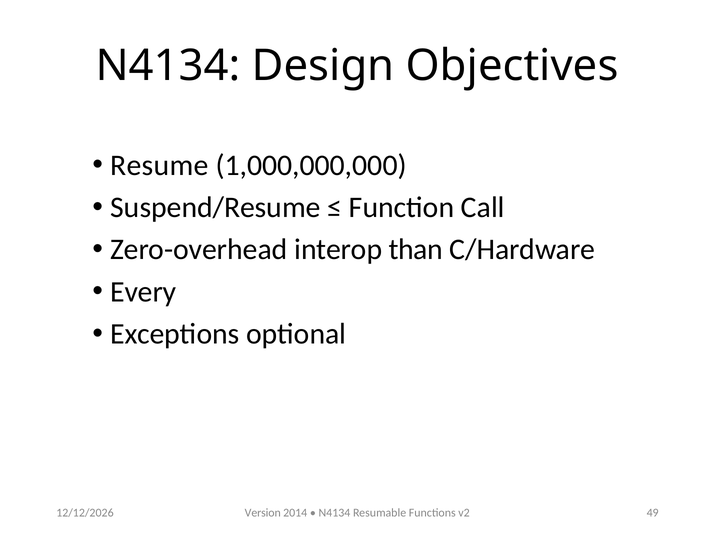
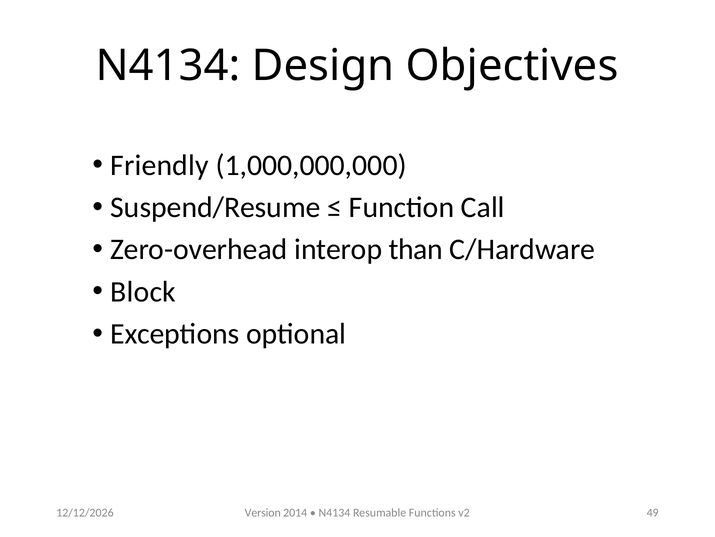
Resume: Resume -> Friendly
Every: Every -> Block
